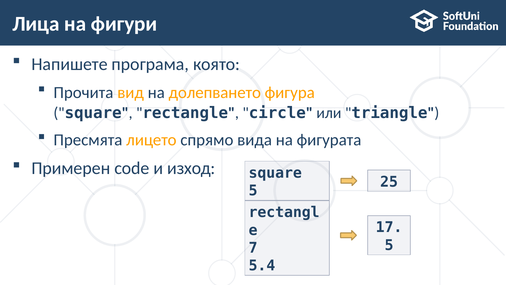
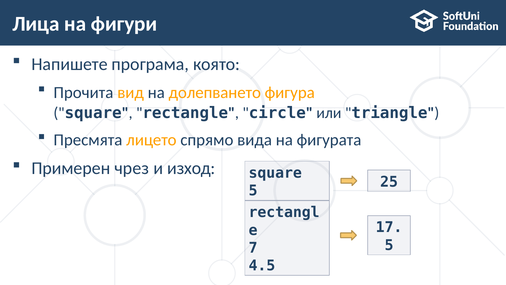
code: code -> чрез
5.4: 5.4 -> 4.5
